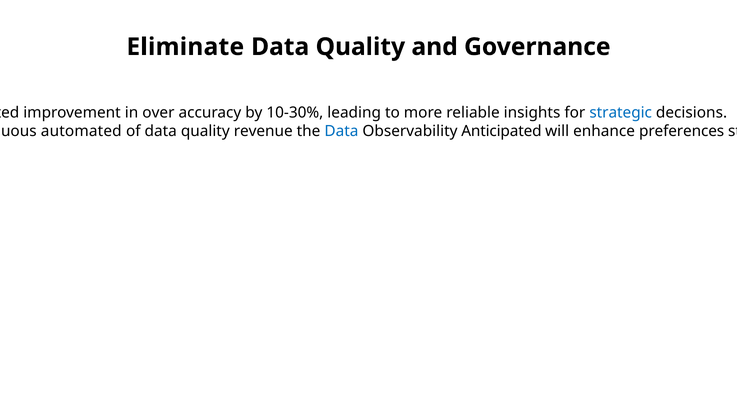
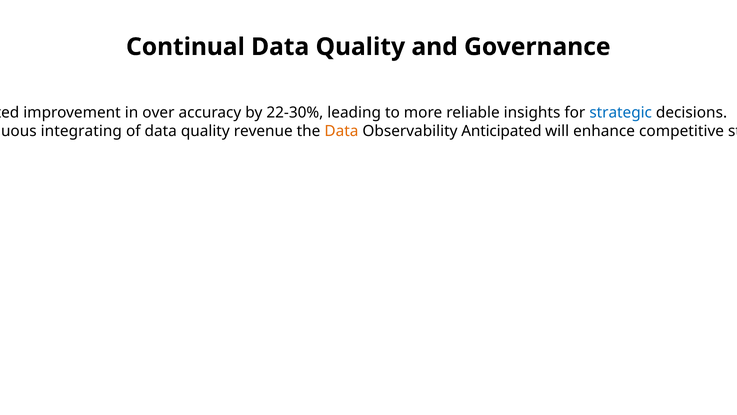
Eliminate: Eliminate -> Continual
10-30%: 10-30% -> 22-30%
automated: automated -> integrating
Data at (341, 131) colour: blue -> orange
preferences: preferences -> competitive
